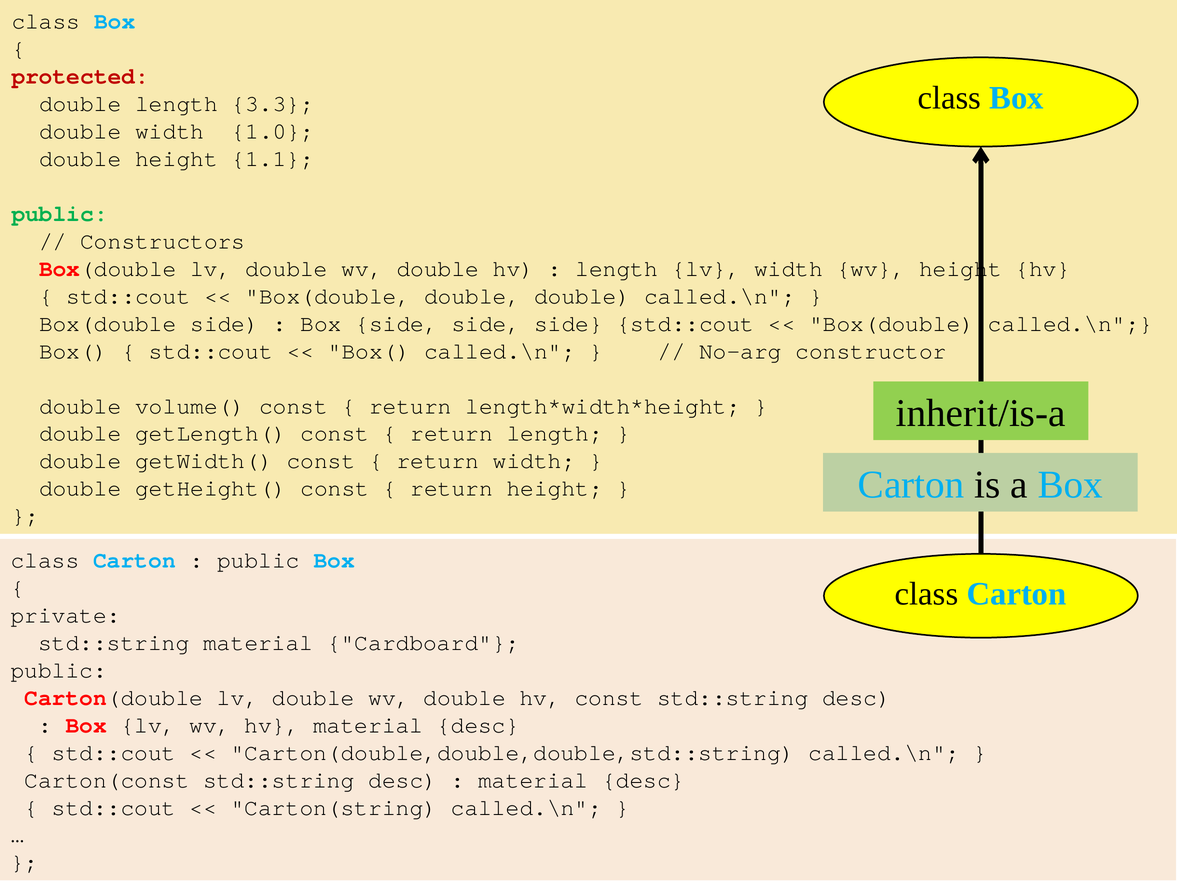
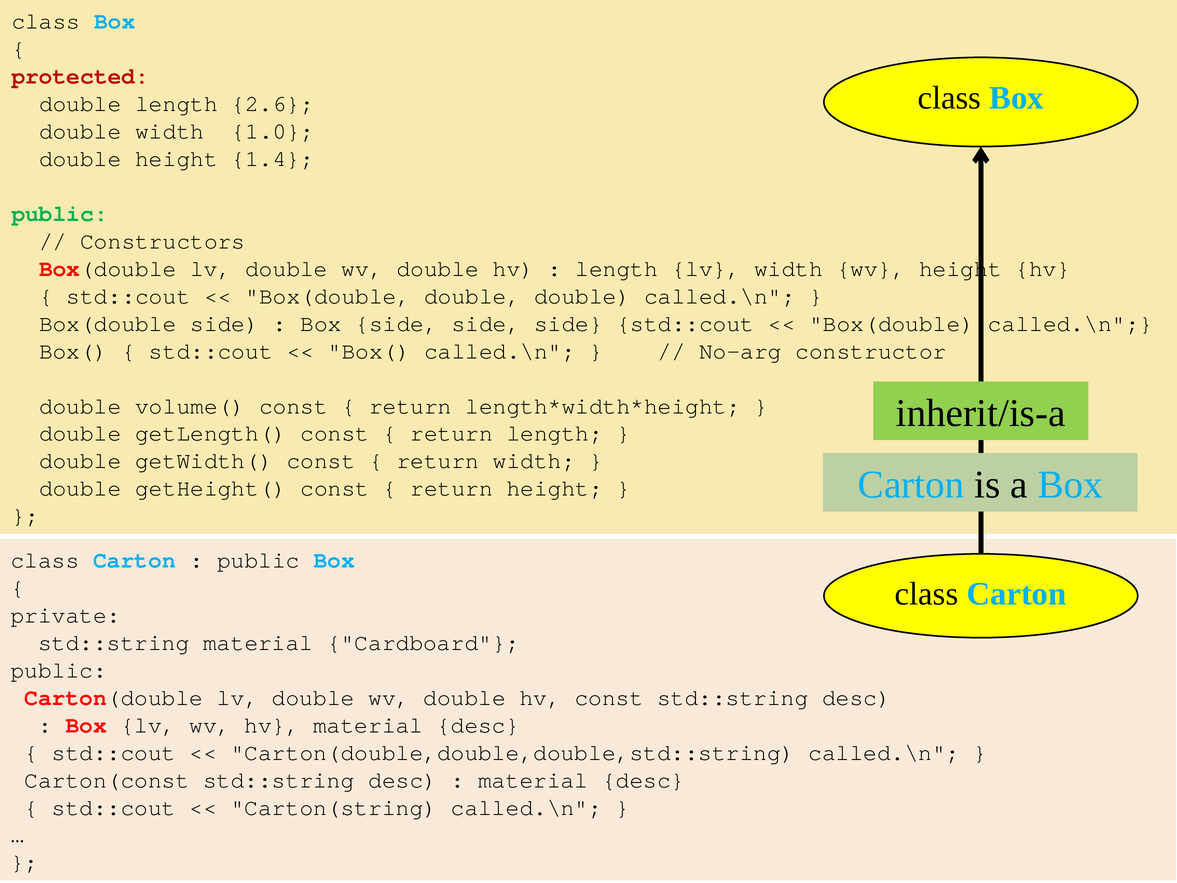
3.3: 3.3 -> 2.6
1.1: 1.1 -> 1.4
